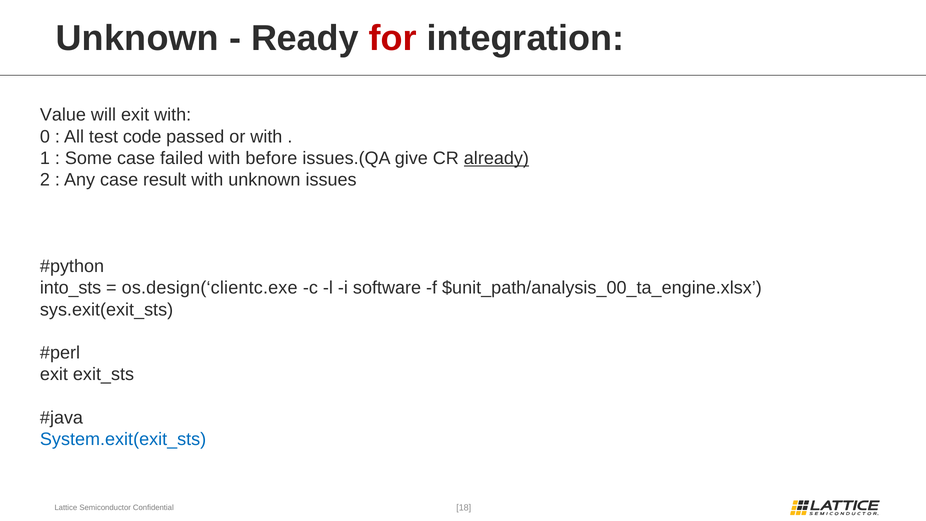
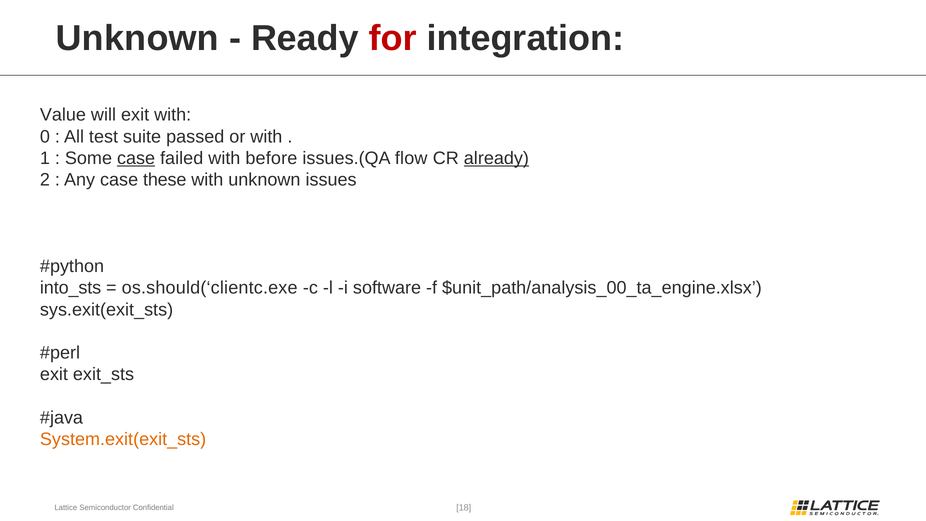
code: code -> suite
case at (136, 158) underline: none -> present
give: give -> flow
result: result -> these
os.design(‘clientc.exe: os.design(‘clientc.exe -> os.should(‘clientc.exe
System.exit(exit_sts colour: blue -> orange
